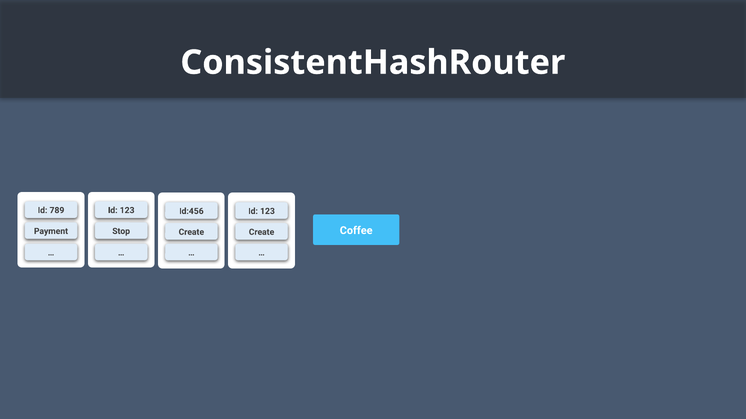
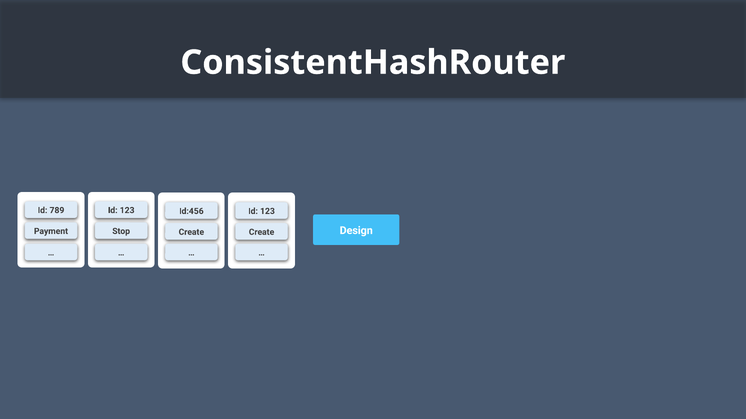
Coffee: Coffee -> Design
